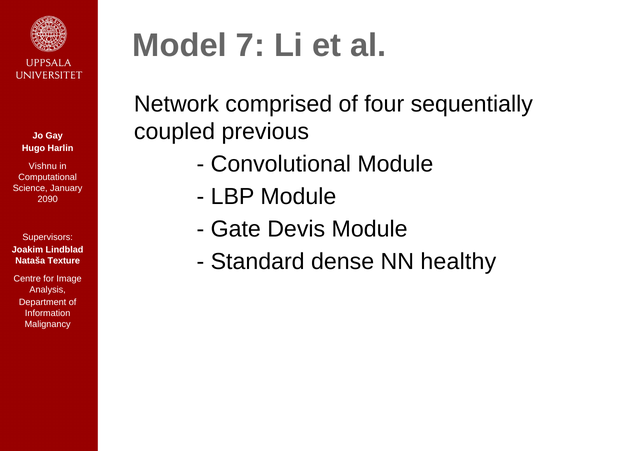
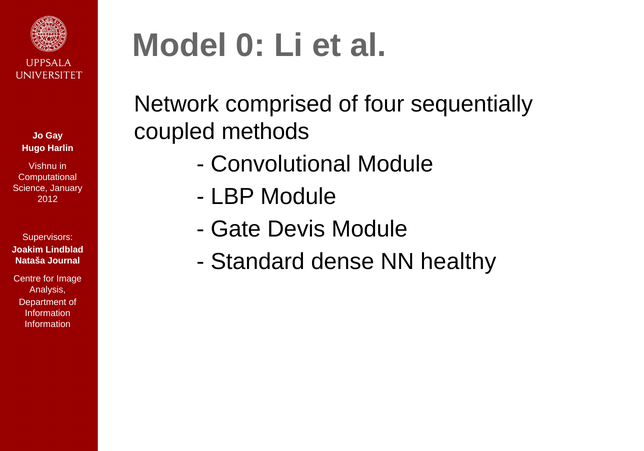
7: 7 -> 0
previous: previous -> methods
2090: 2090 -> 2012
Texture: Texture -> Journal
Malignancy at (48, 324): Malignancy -> Information
